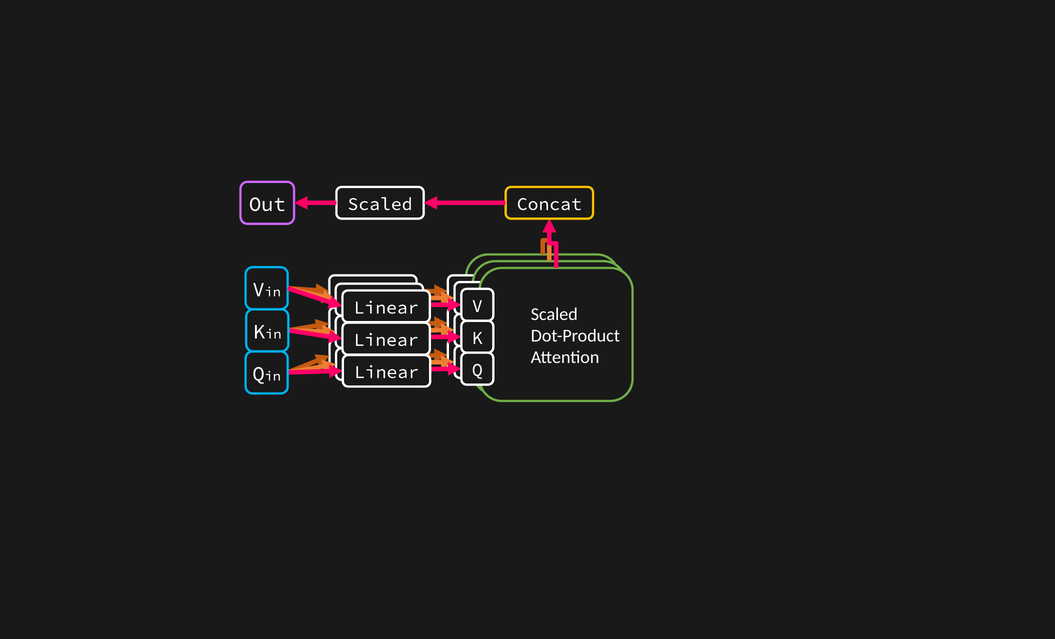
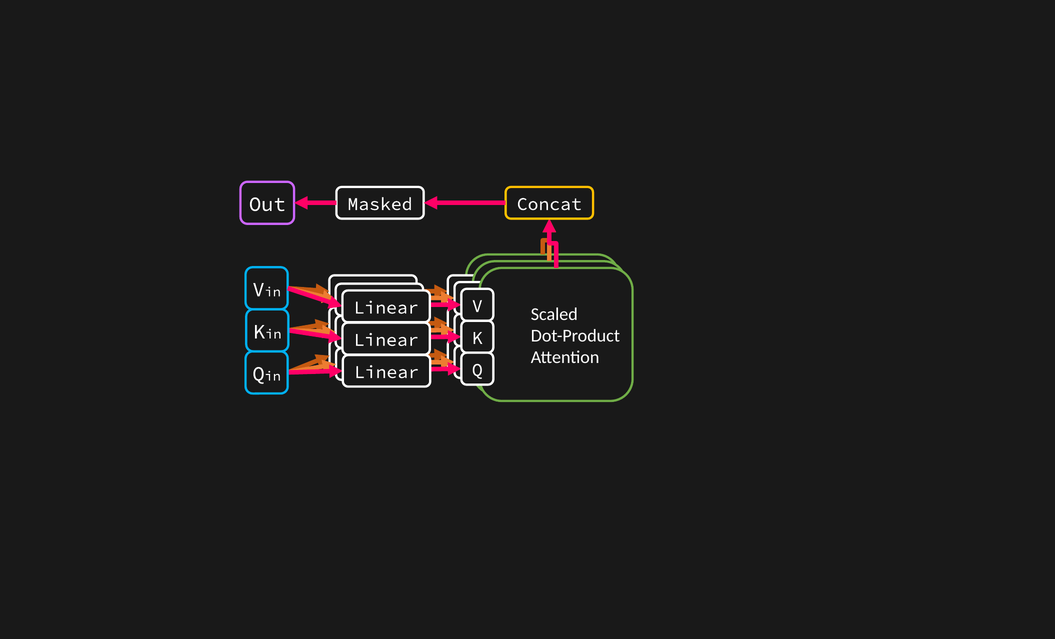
Scaled at (380, 204): Scaled -> Masked
